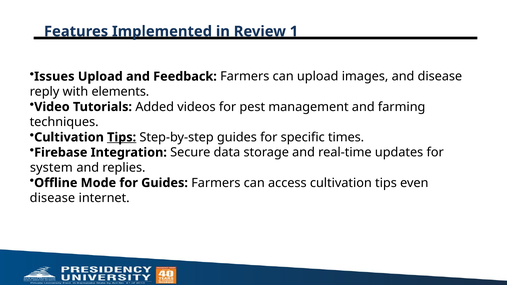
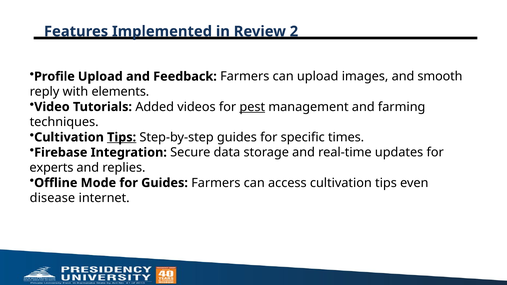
1: 1 -> 2
Issues: Issues -> Profile
and disease: disease -> smooth
pest underline: none -> present
system: system -> experts
